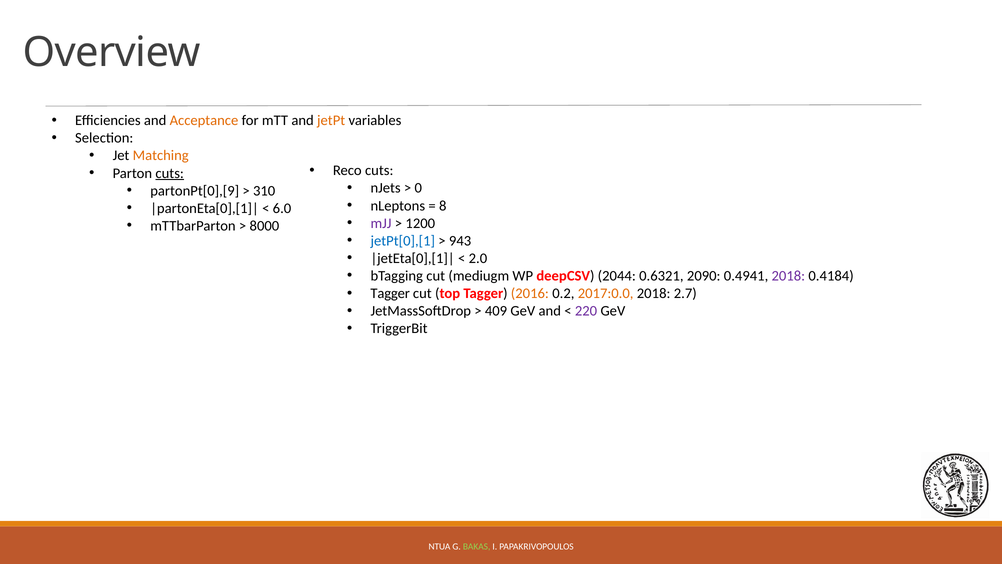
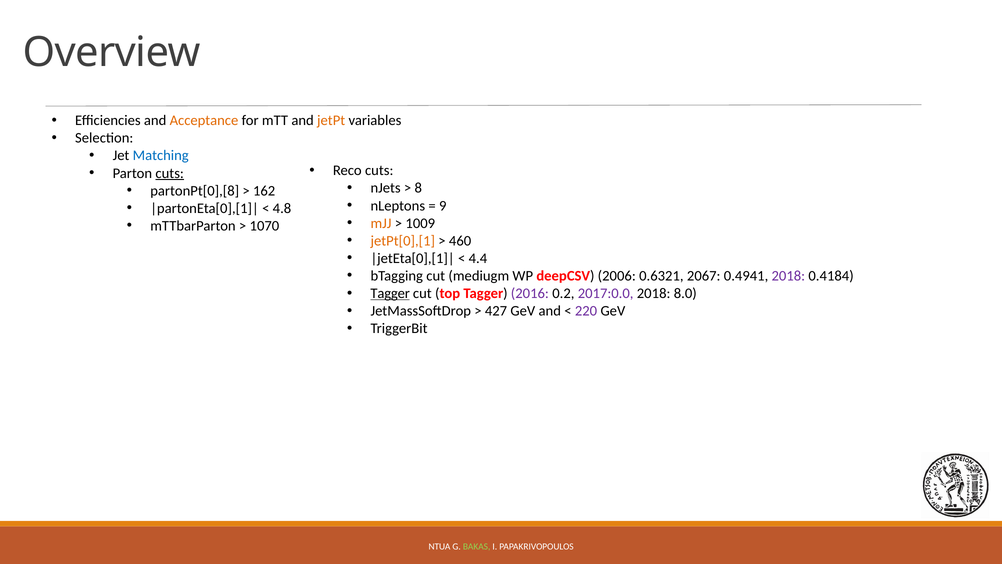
Matching colour: orange -> blue
0: 0 -> 8
partonPt[0],[9: partonPt[0],[9 -> partonPt[0],[8
310: 310 -> 162
8: 8 -> 9
6.0: 6.0 -> 4.8
mJJ colour: purple -> orange
1200: 1200 -> 1009
8000: 8000 -> 1070
jetPt[0],[1 colour: blue -> orange
943: 943 -> 460
2.0: 2.0 -> 4.4
2044: 2044 -> 2006
2090: 2090 -> 2067
Tagger at (390, 293) underline: none -> present
2016 colour: orange -> purple
2017:0.0 colour: orange -> purple
2.7: 2.7 -> 8.0
409: 409 -> 427
